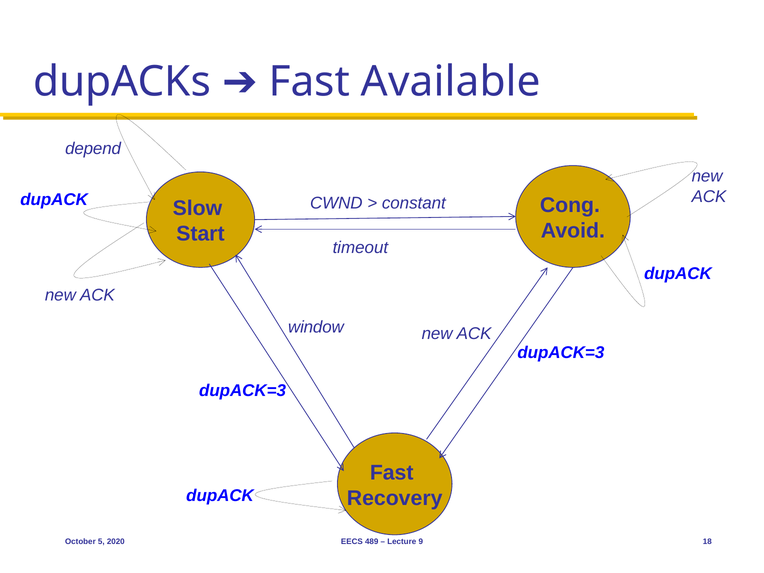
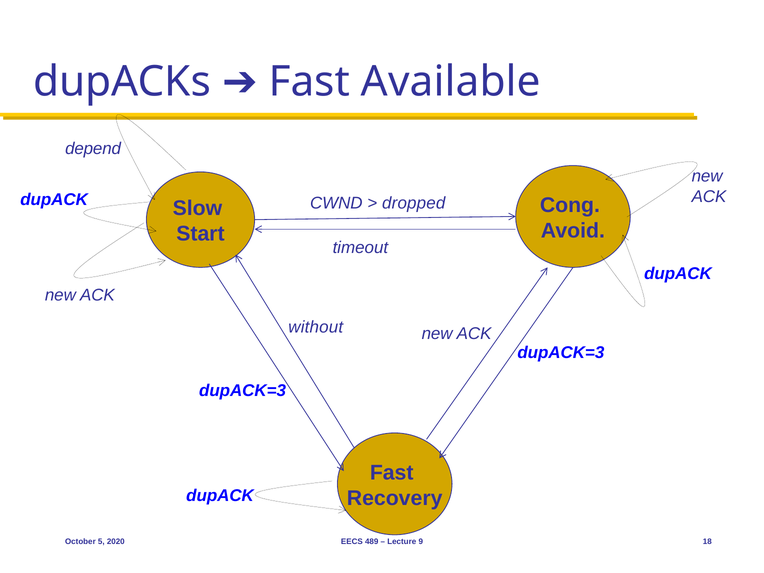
constant: constant -> dropped
window: window -> without
